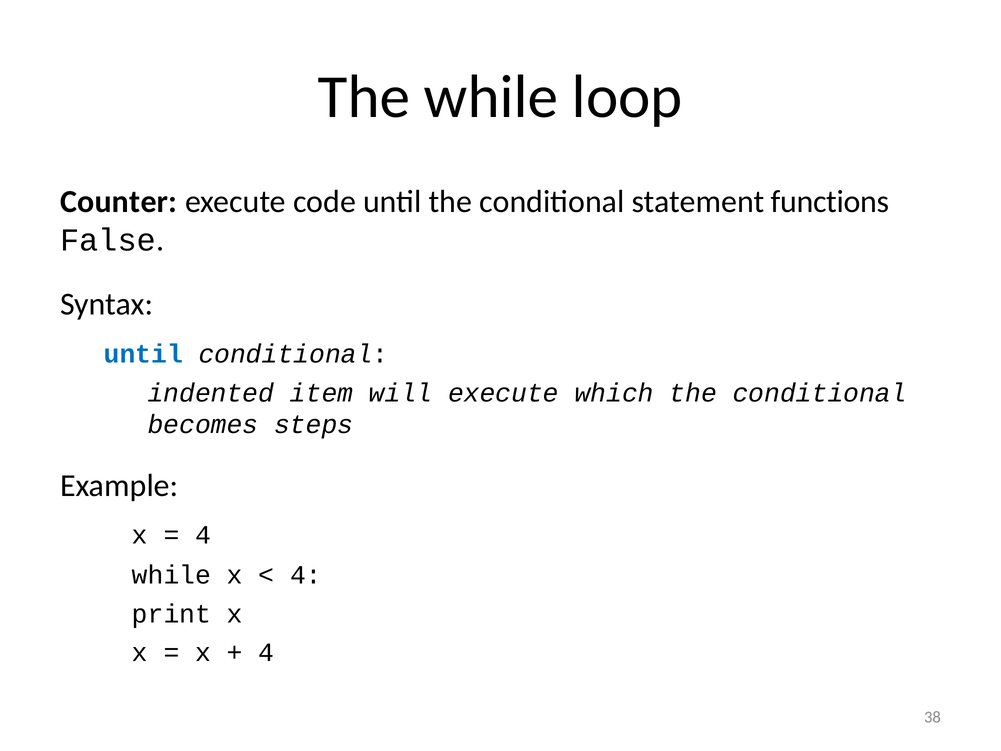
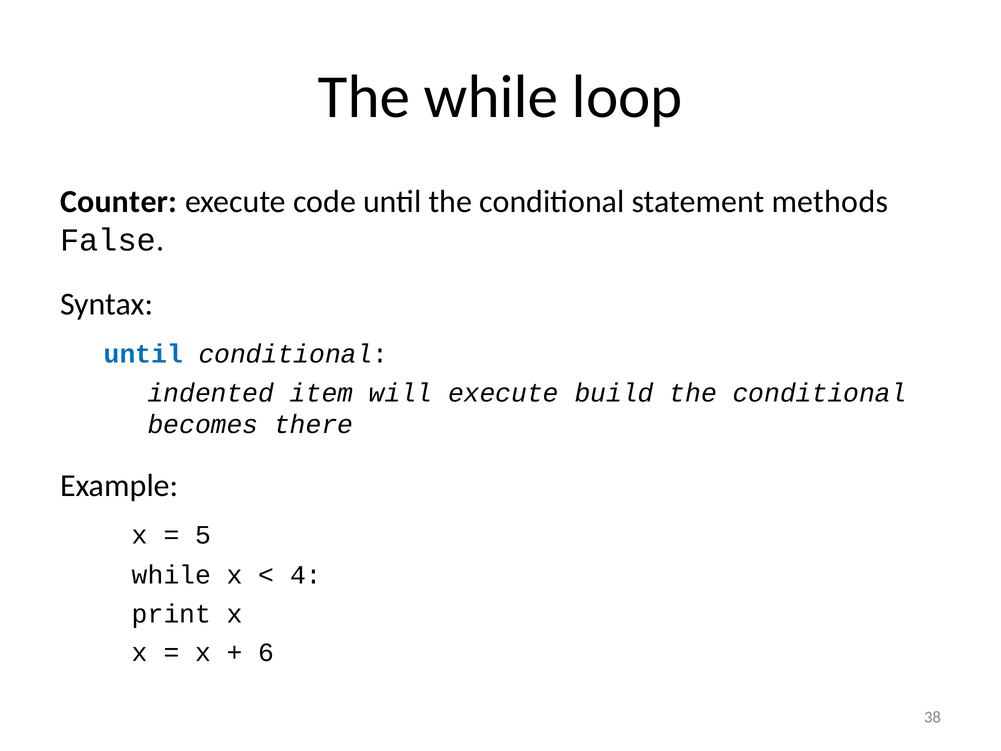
functions: functions -> methods
which: which -> build
steps: steps -> there
4 at (203, 535): 4 -> 5
4 at (266, 652): 4 -> 6
